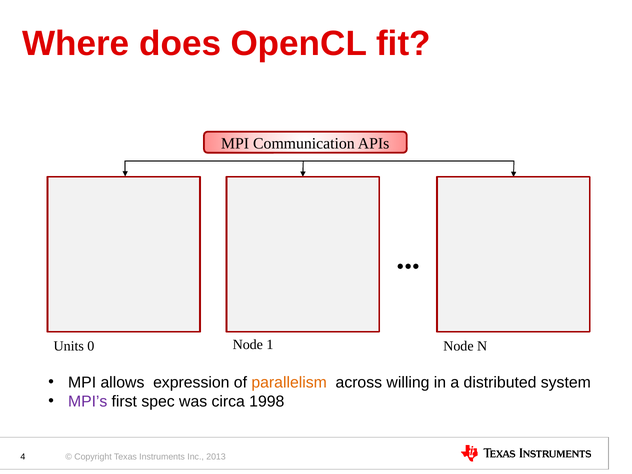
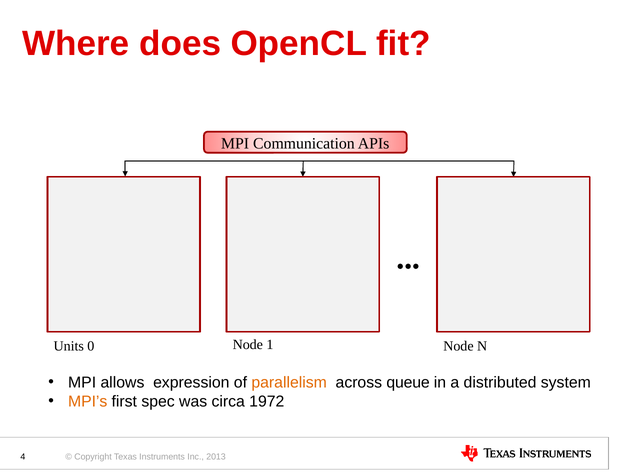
willing: willing -> queue
MPI’s colour: purple -> orange
1998: 1998 -> 1972
